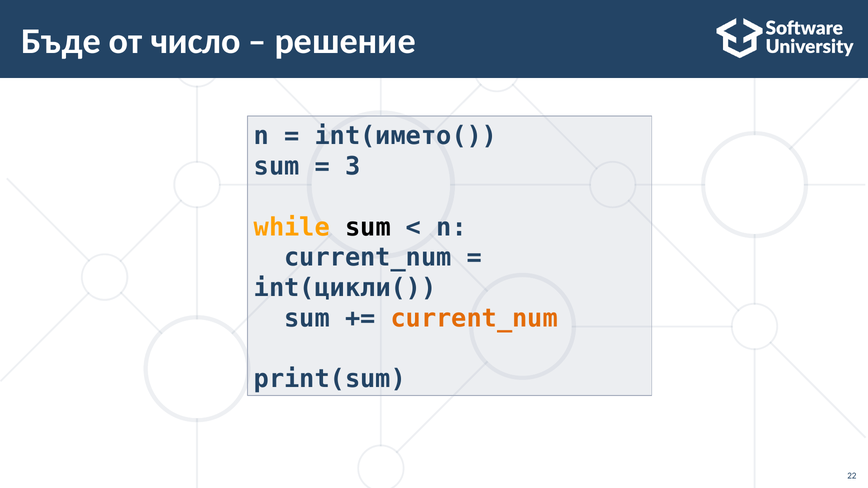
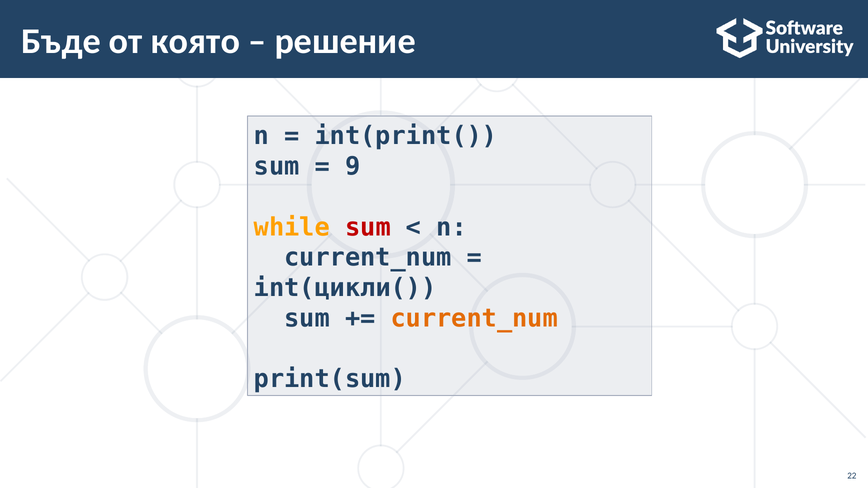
число: число -> която
int(името(: int(името( -> int(print(
3: 3 -> 9
sum at (368, 227) colour: black -> red
